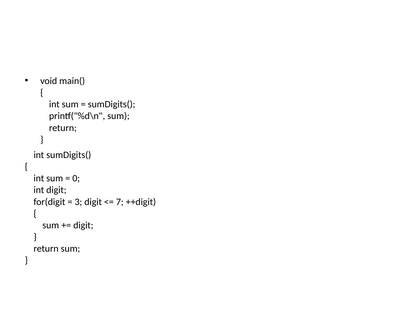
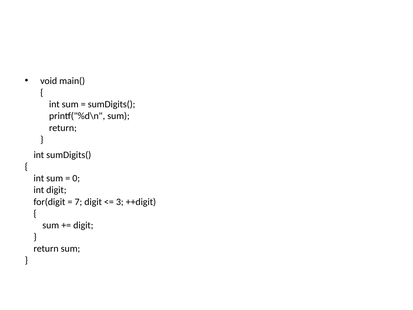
3: 3 -> 7
7: 7 -> 3
